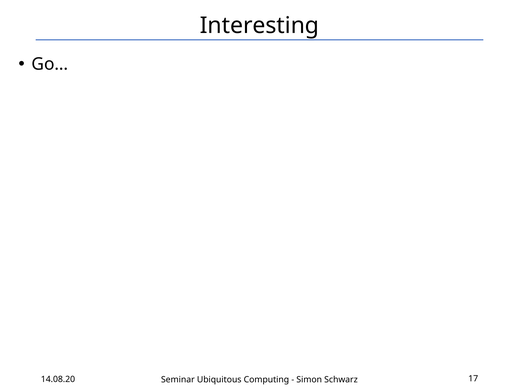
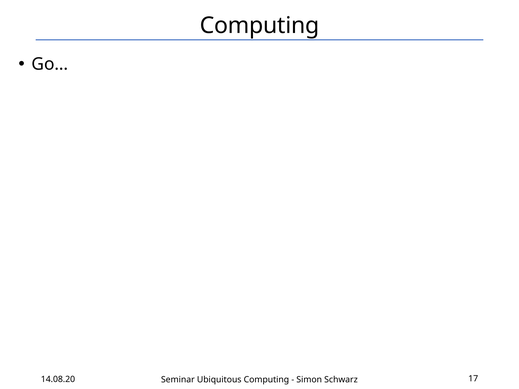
Interesting at (259, 25): Interesting -> Computing
